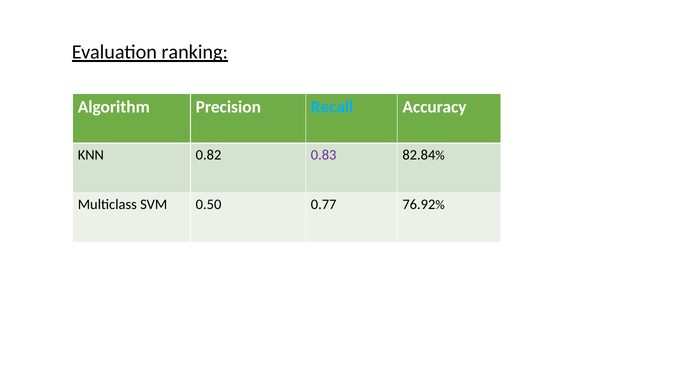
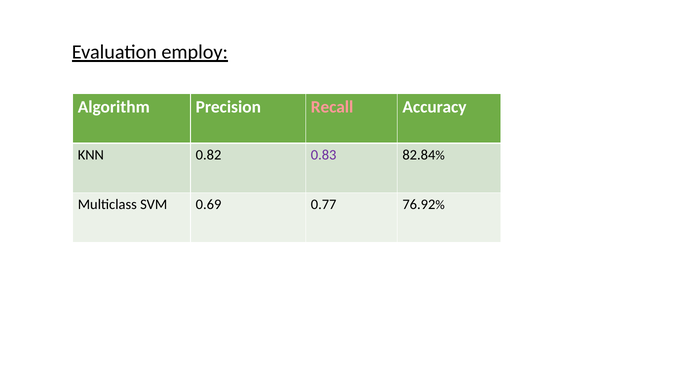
ranking: ranking -> employ
Recall colour: light blue -> pink
0.50: 0.50 -> 0.69
